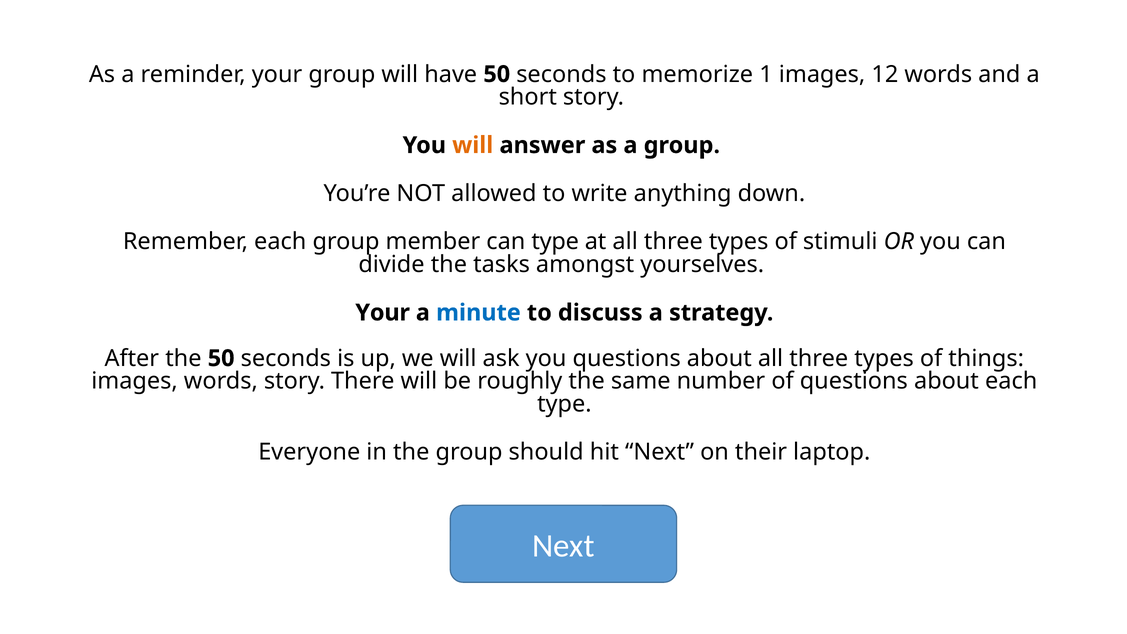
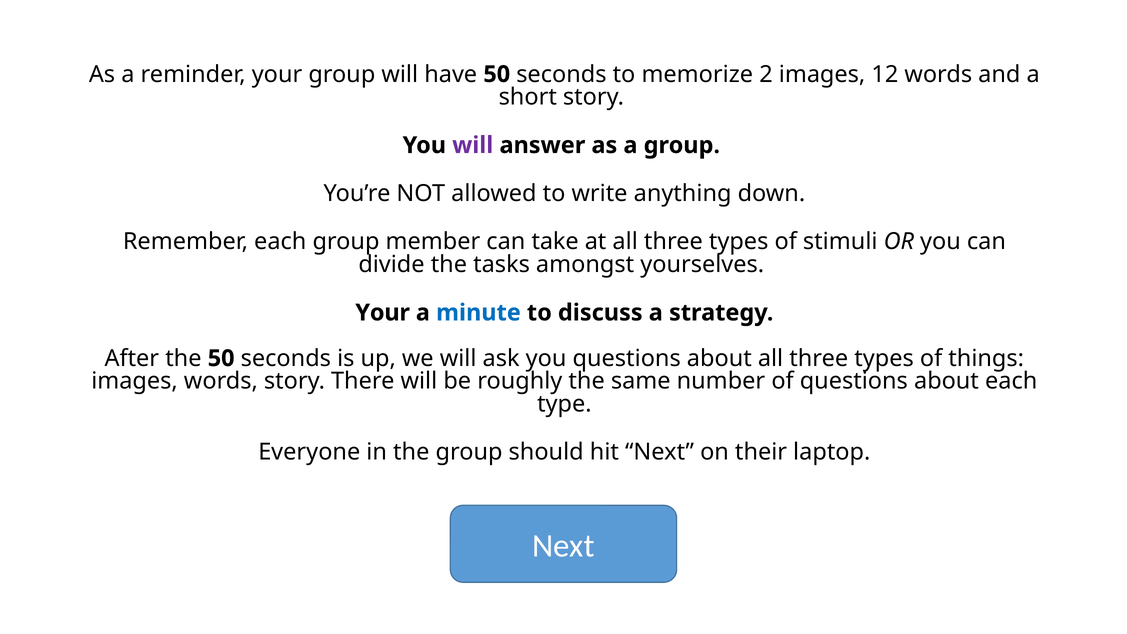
1: 1 -> 2
will at (473, 145) colour: orange -> purple
can type: type -> take
